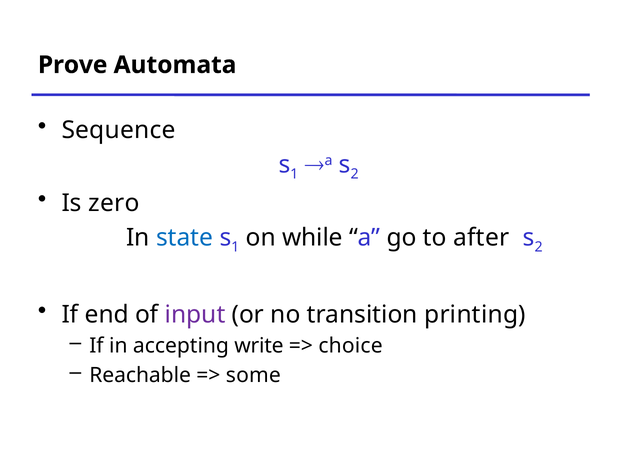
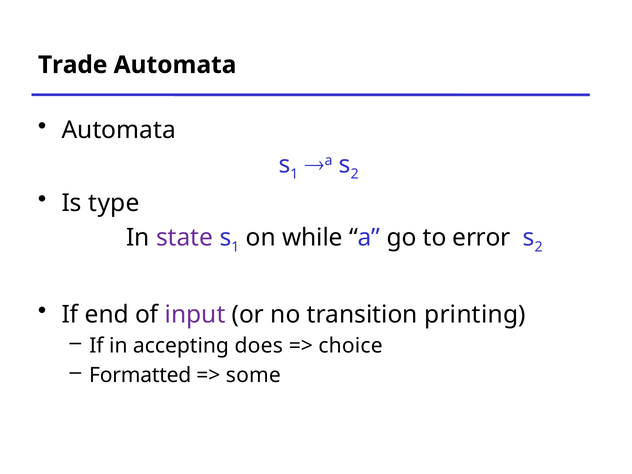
Prove: Prove -> Trade
Sequence at (119, 130): Sequence -> Automata
zero: zero -> type
state colour: blue -> purple
after: after -> error
write: write -> does
Reachable: Reachable -> Formatted
